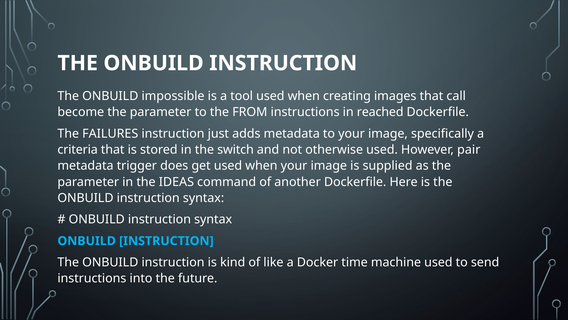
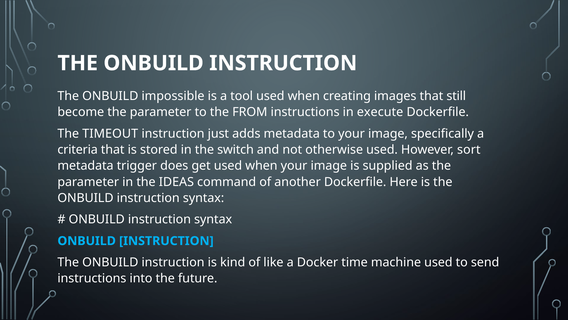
call: call -> still
reached: reached -> execute
FAILURES: FAILURES -> TIMEOUT
pair: pair -> sort
